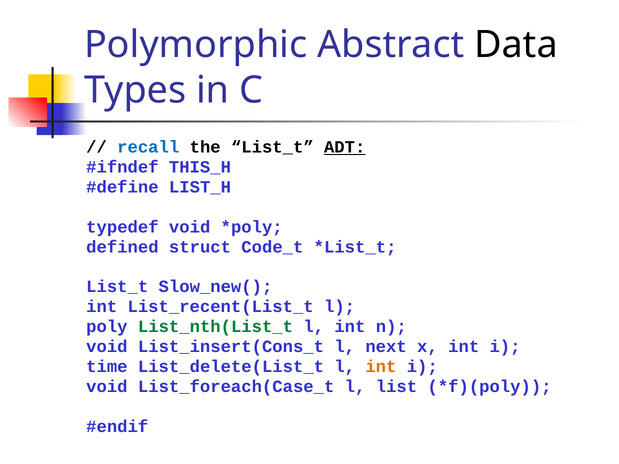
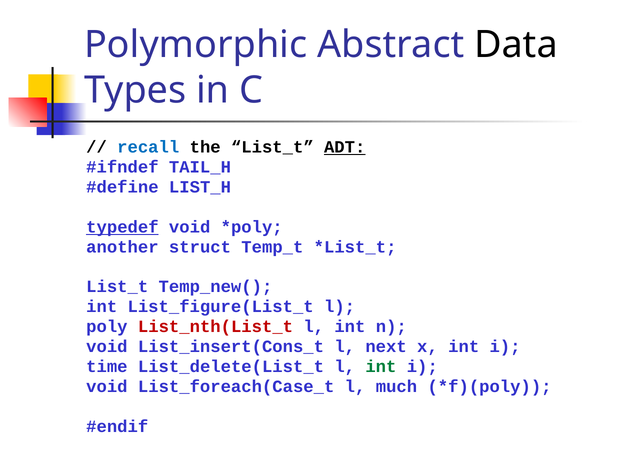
THIS_H: THIS_H -> TAIL_H
typedef underline: none -> present
defined: defined -> another
Code_t: Code_t -> Temp_t
Slow_new(: Slow_new( -> Temp_new(
List_recent(List_t: List_recent(List_t -> List_figure(List_t
List_nth(List_t colour: green -> red
int at (381, 367) colour: orange -> green
list: list -> much
